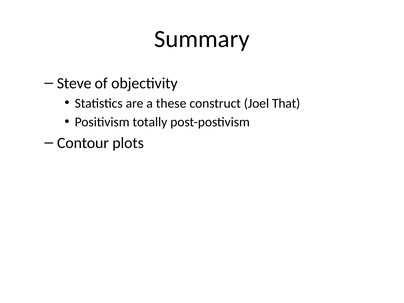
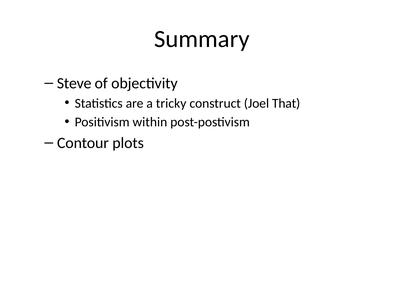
these: these -> tricky
totally: totally -> within
